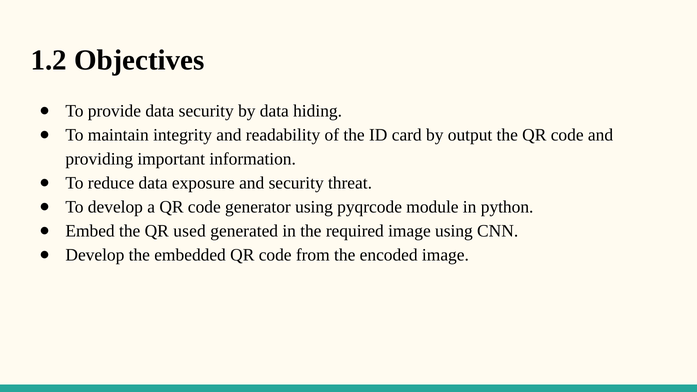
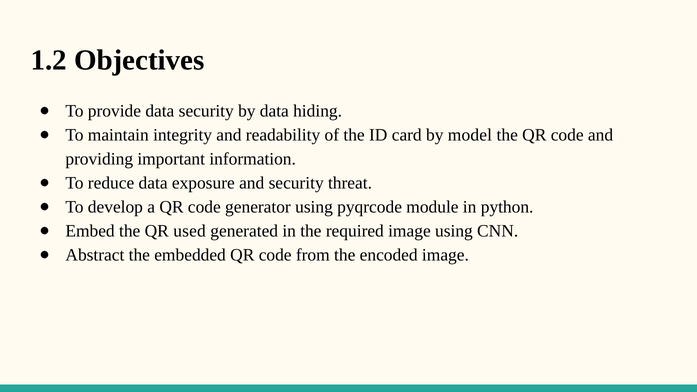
output: output -> model
Develop at (95, 255): Develop -> Abstract
